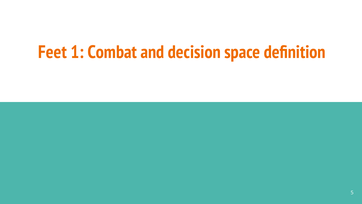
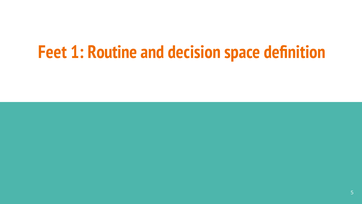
Combat: Combat -> Routine
